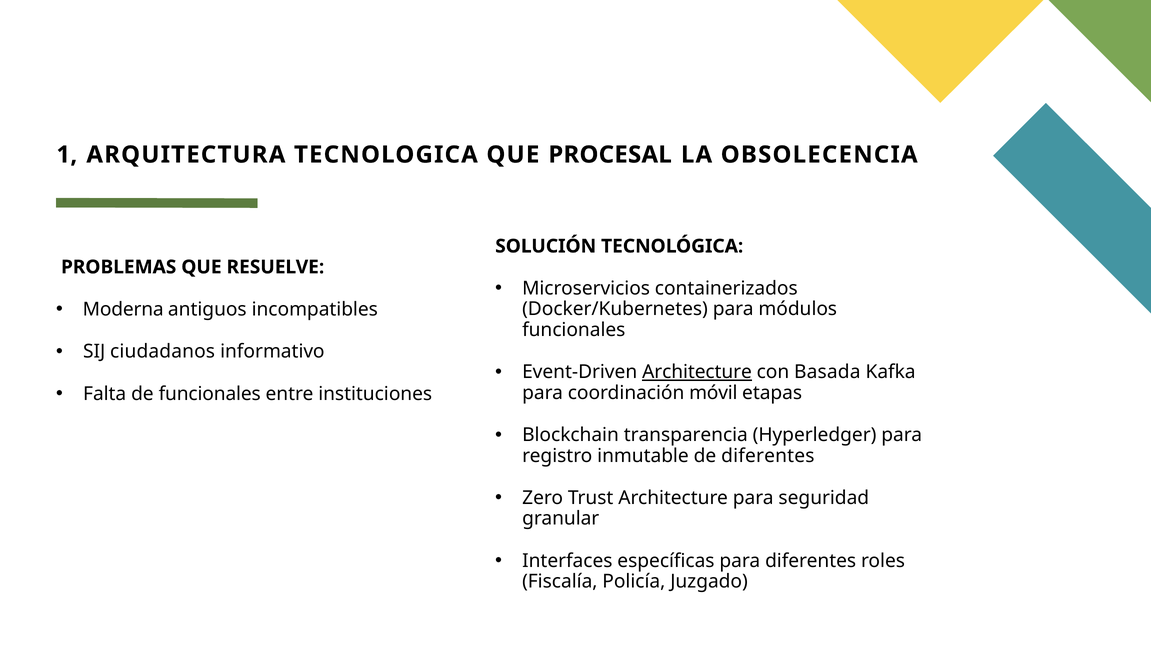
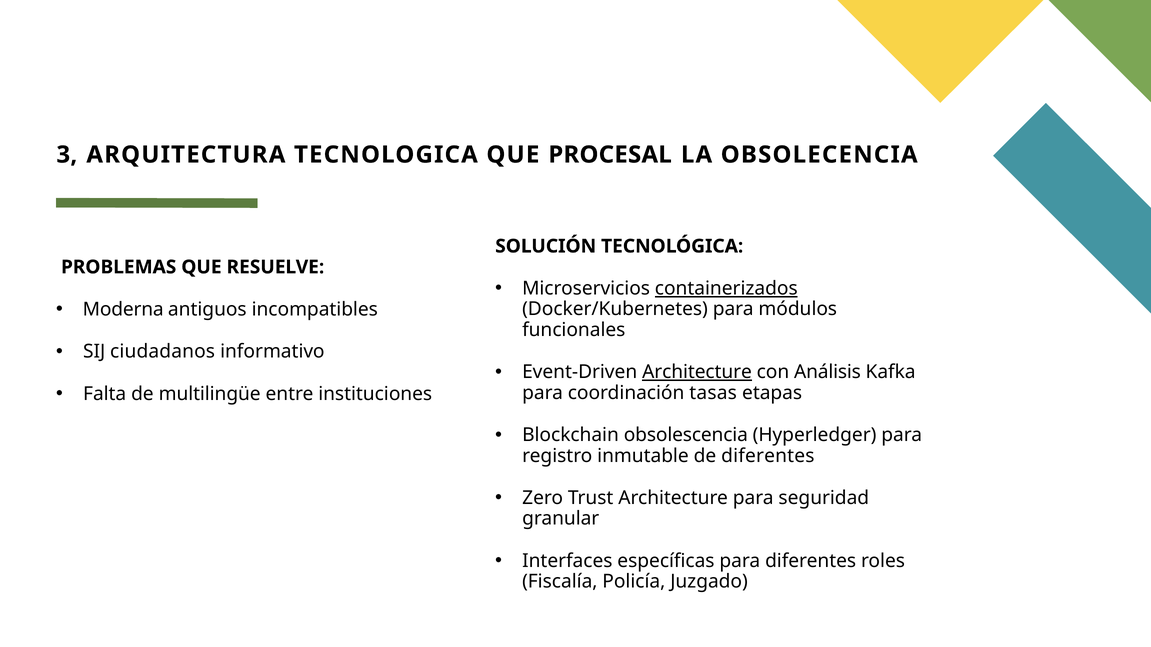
1: 1 -> 3
containerizados underline: none -> present
Basada: Basada -> Análisis
de funcionales: funcionales -> multilingüe
móvil: móvil -> tasas
transparencia: transparencia -> obsolescencia
